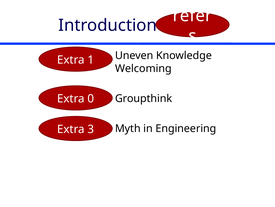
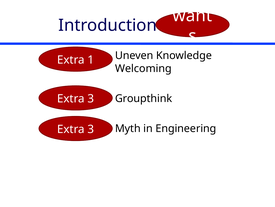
refer: refer -> want
0 at (91, 98): 0 -> 3
